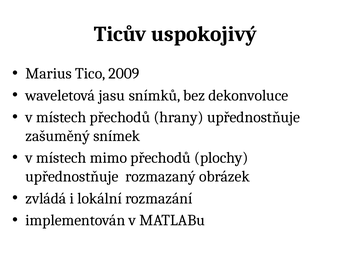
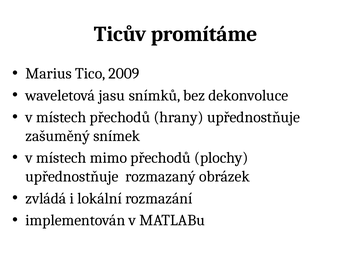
uspokojivý: uspokojivý -> promítáme
